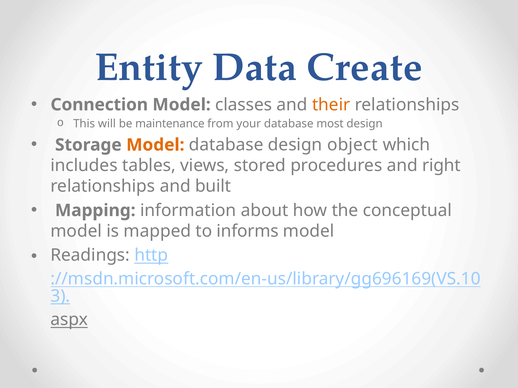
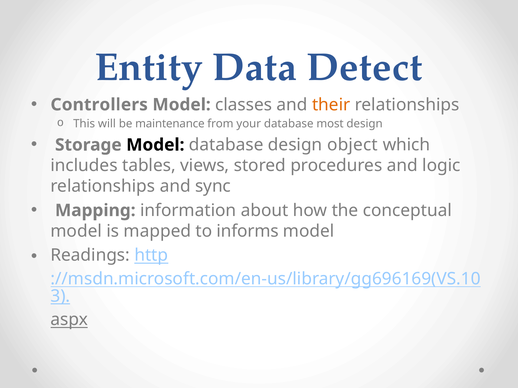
Create: Create -> Detect
Connection: Connection -> Controllers
Model at (155, 145) colour: orange -> black
right: right -> logic
built: built -> sync
